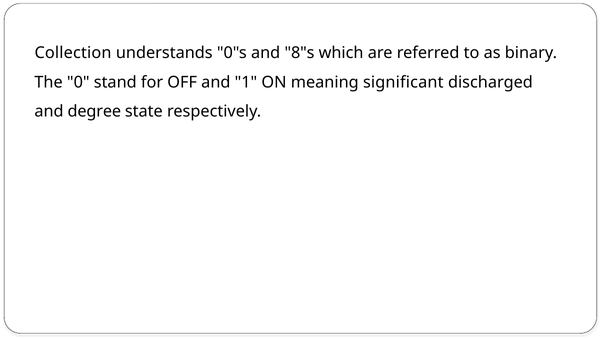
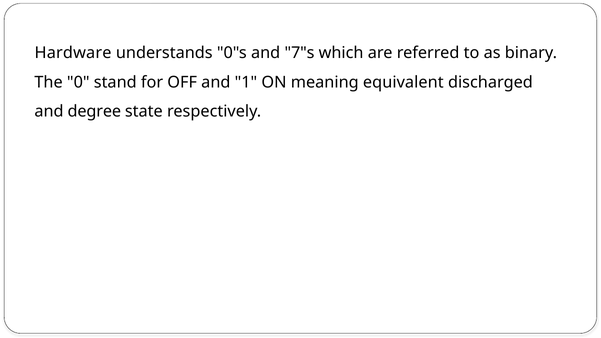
Collection: Collection -> Hardware
8"s: 8"s -> 7"s
significant: significant -> equivalent
